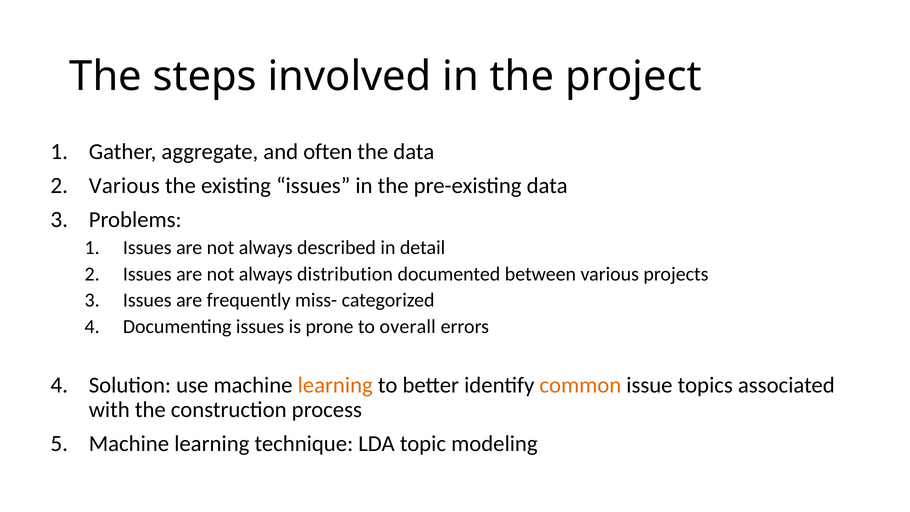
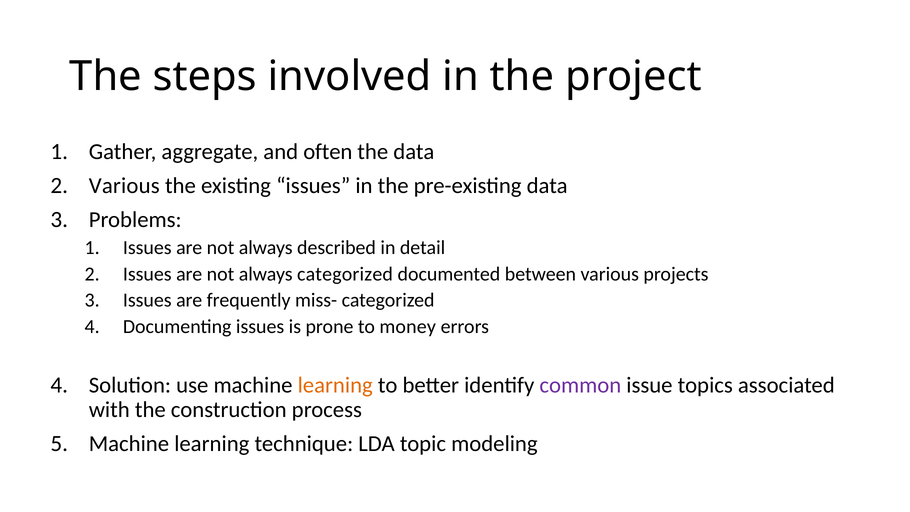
always distribution: distribution -> categorized
overall: overall -> money
common colour: orange -> purple
